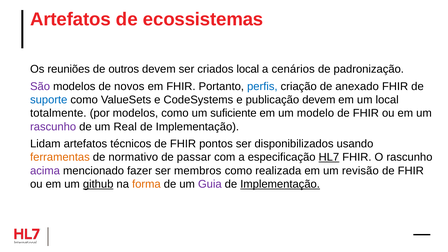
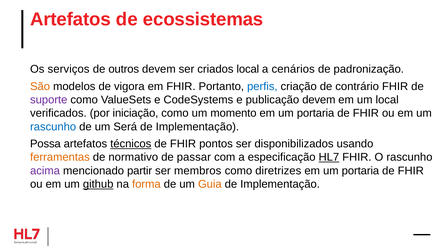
reuniões: reuniões -> serviços
São colour: purple -> orange
novos: novos -> vigora
anexado: anexado -> contrário
suporte colour: blue -> purple
totalmente: totalmente -> verificados
por modelos: modelos -> iniciação
suficiente: suficiente -> momento
modelo at (315, 113): modelo -> portaria
rascunho at (53, 127) colour: purple -> blue
Real: Real -> Será
Lidam: Lidam -> Possa
técnicos underline: none -> present
fazer: fazer -> partir
realizada: realizada -> diretrizes
revisão at (360, 171): revisão -> portaria
Guia colour: purple -> orange
Implementação at (280, 184) underline: present -> none
